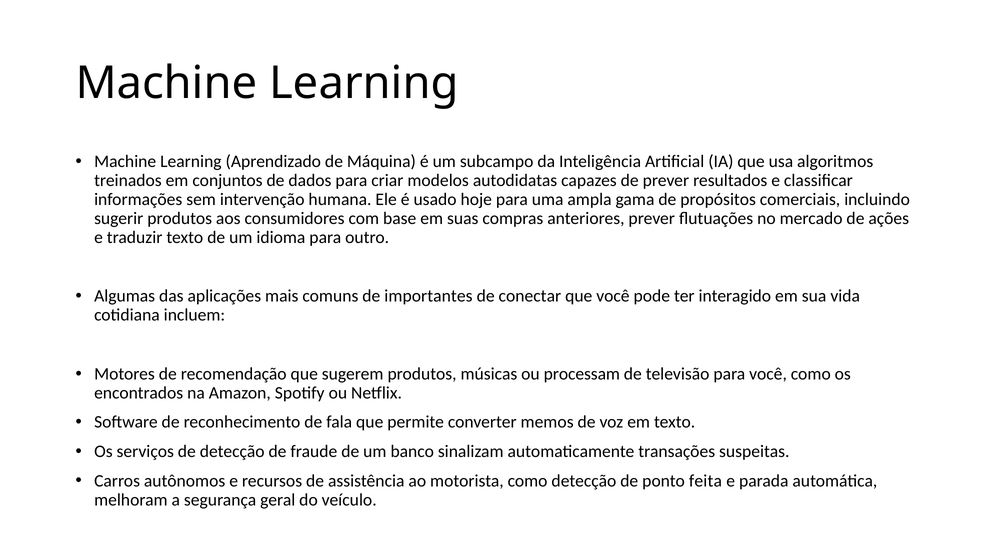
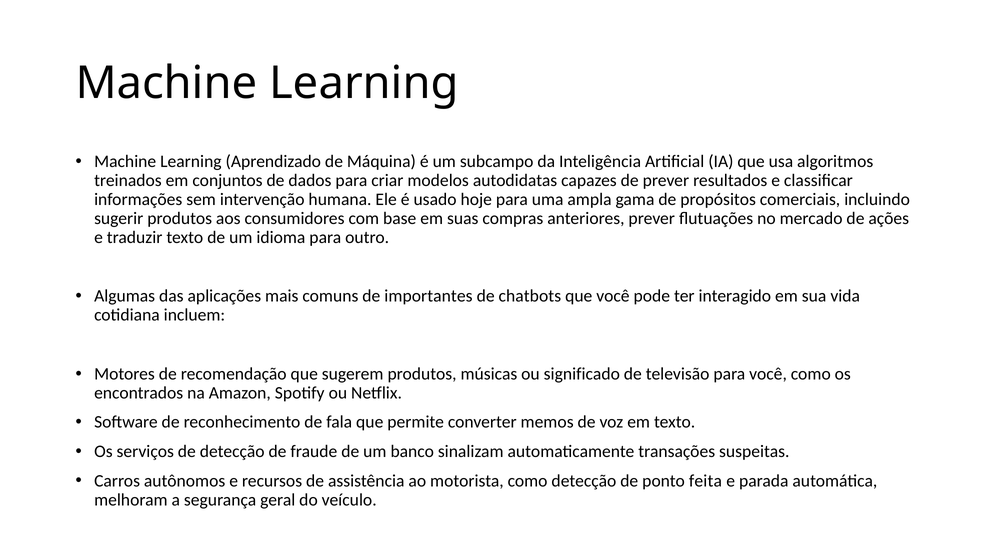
conectar: conectar -> chatbots
processam: processam -> significado
